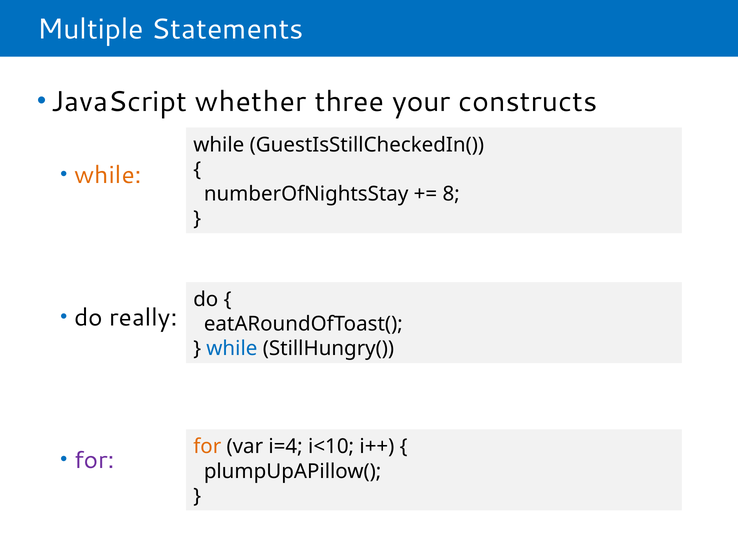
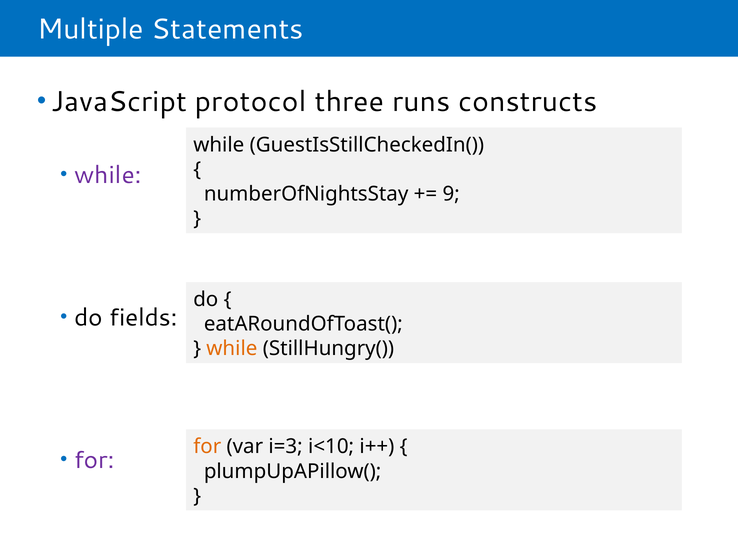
whether: whether -> protocol
your: your -> runs
while at (108, 175) colour: orange -> purple
8: 8 -> 9
really: really -> fields
while at (232, 349) colour: blue -> orange
i=4: i=4 -> i=3
